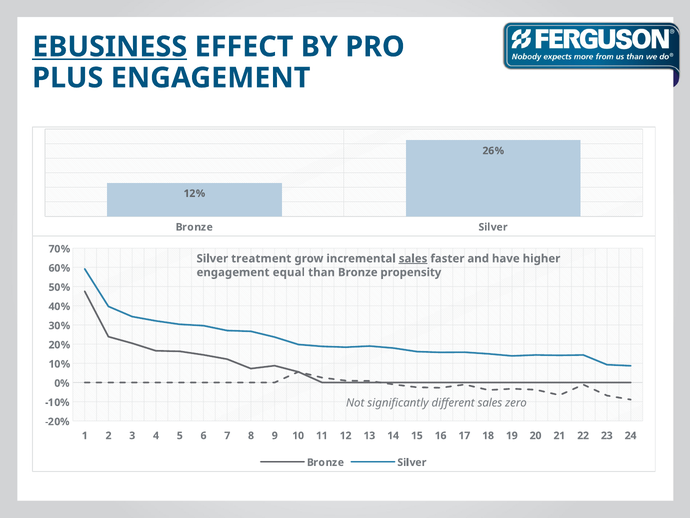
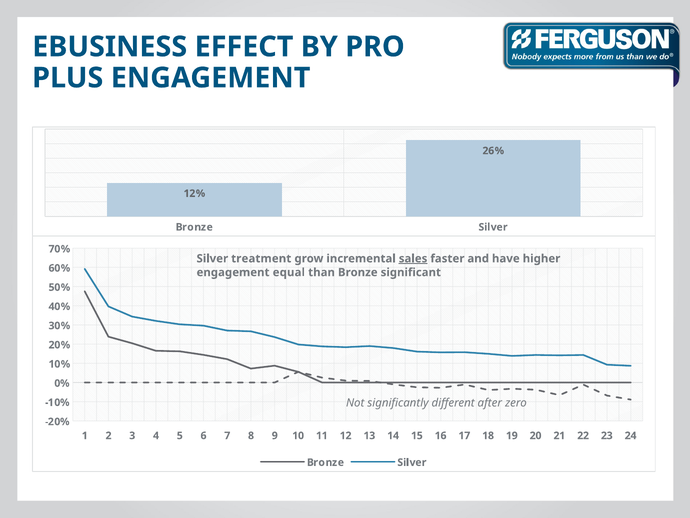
EBUSINESS underline: present -> none
propensity: propensity -> significant
different sales: sales -> after
